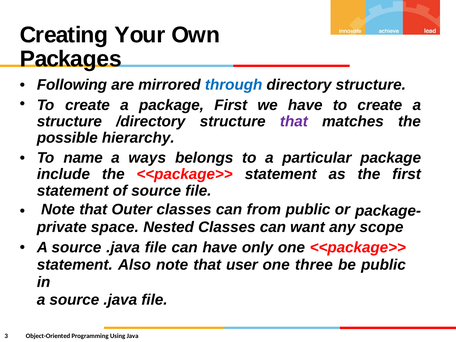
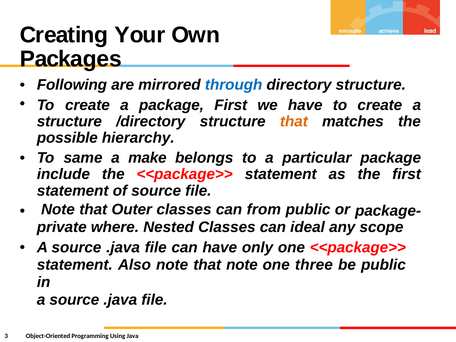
that at (294, 121) colour: purple -> orange
name: name -> same
ways: ways -> make
space: space -> where
want: want -> ideal
that user: user -> note
